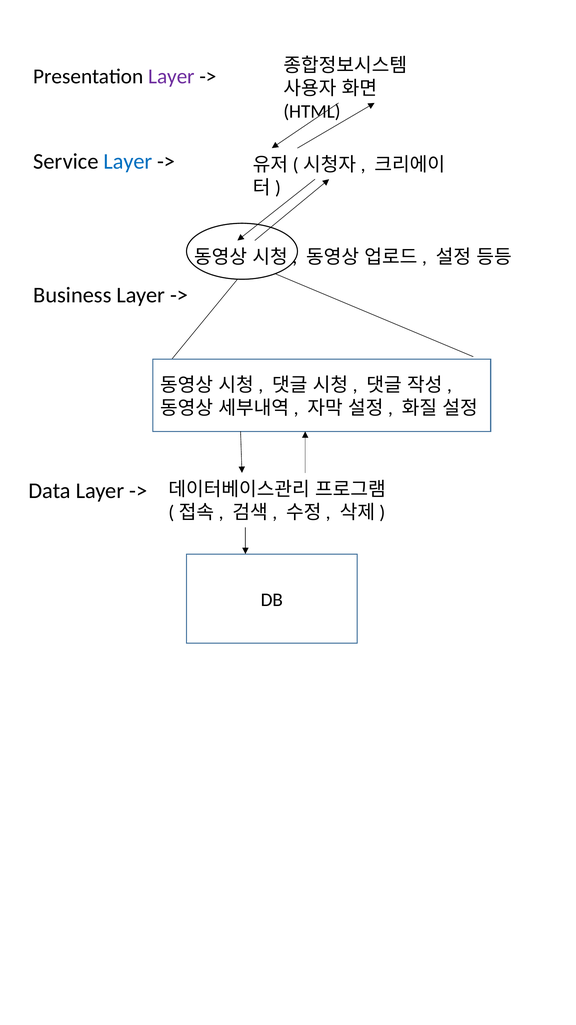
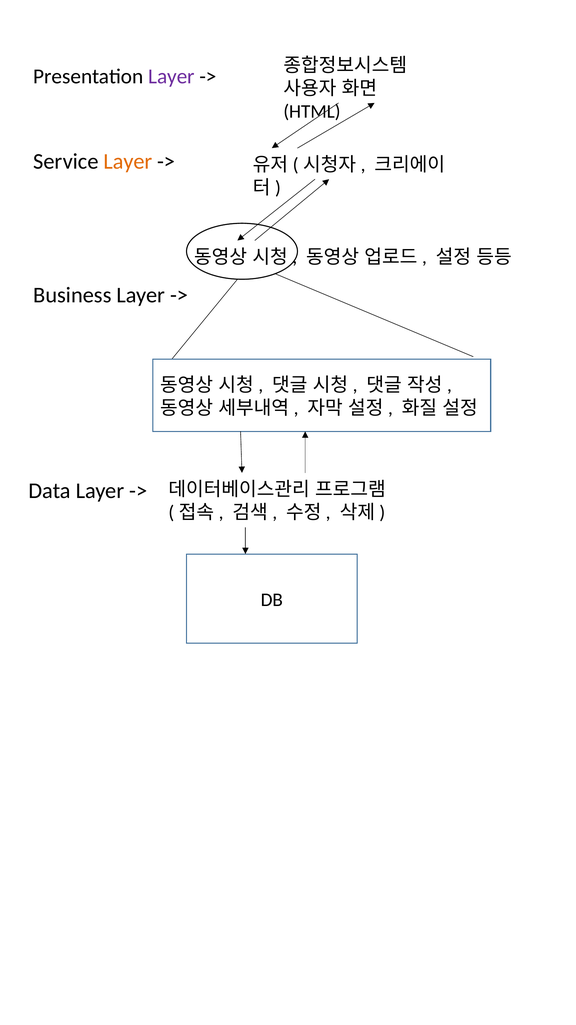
Layer at (128, 161) colour: blue -> orange
